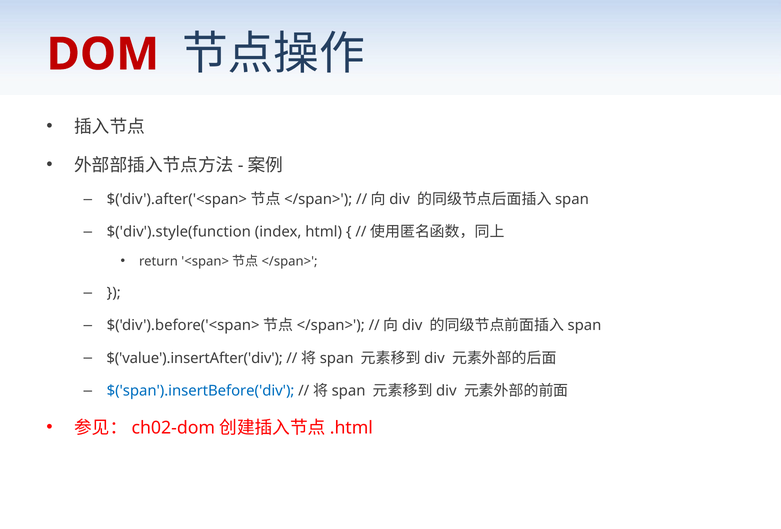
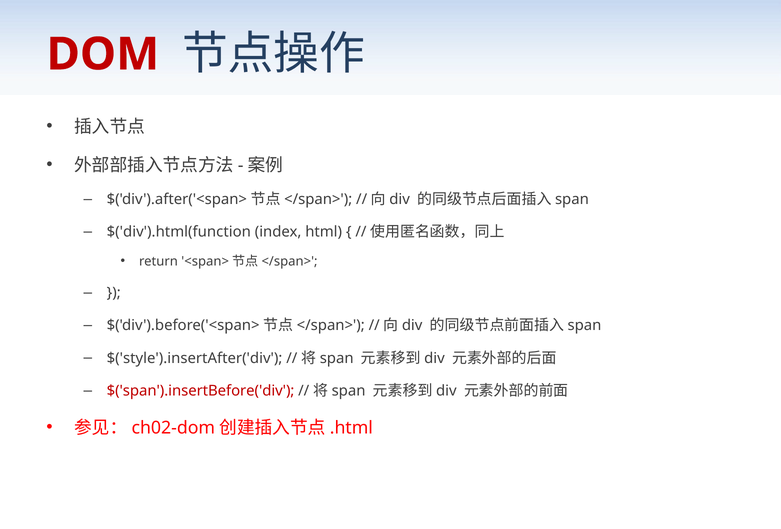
$('div').style(function: $('div').style(function -> $('div').html(function
$('value').insertAfter('div: $('value').insertAfter('div -> $('style').insertAfter('div
$('span').insertBefore('div colour: blue -> red
